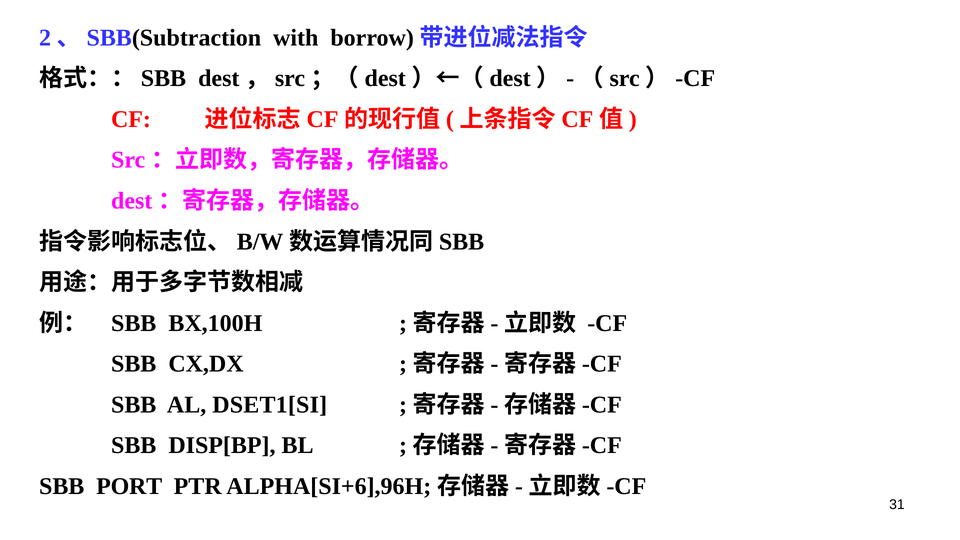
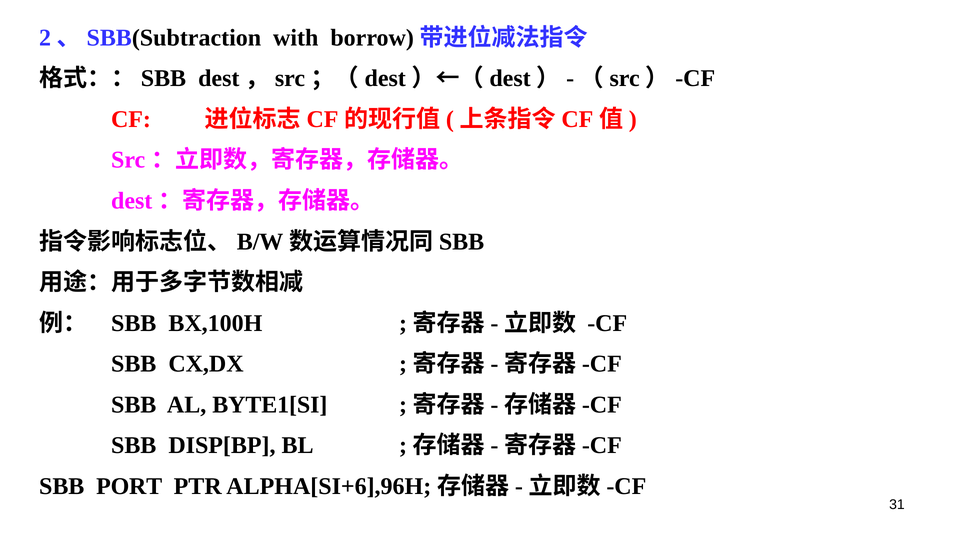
DSET1[SI: DSET1[SI -> BYTE1[SI
